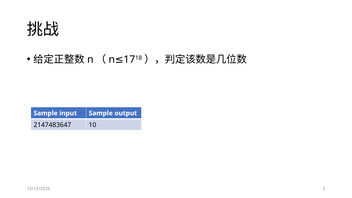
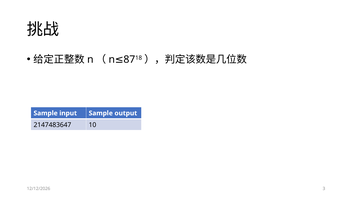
17: 17 -> 87
